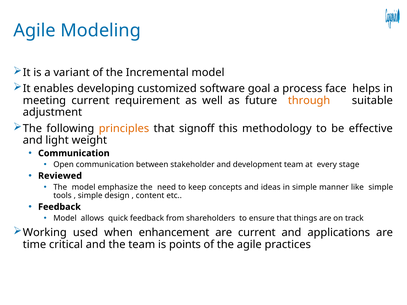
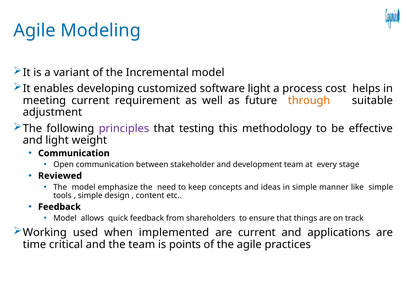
software goal: goal -> light
face: face -> cost
principles colour: orange -> purple
signoff: signoff -> testing
enhancement: enhancement -> implemented
